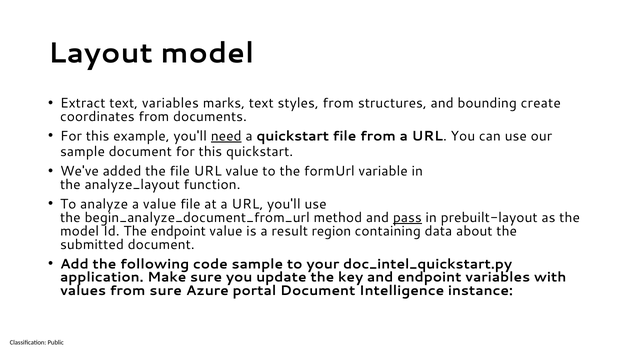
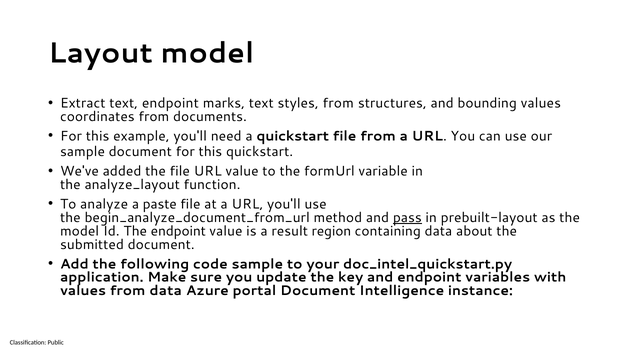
text variables: variables -> endpoint
bounding create: create -> values
need underline: present -> none
a value: value -> paste
from sure: sure -> data
